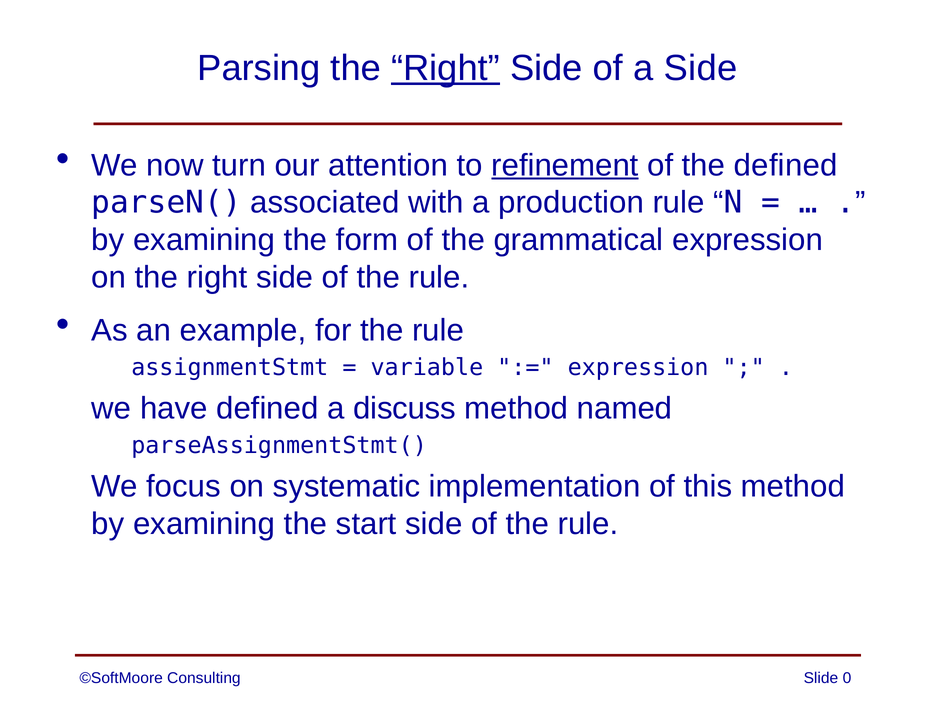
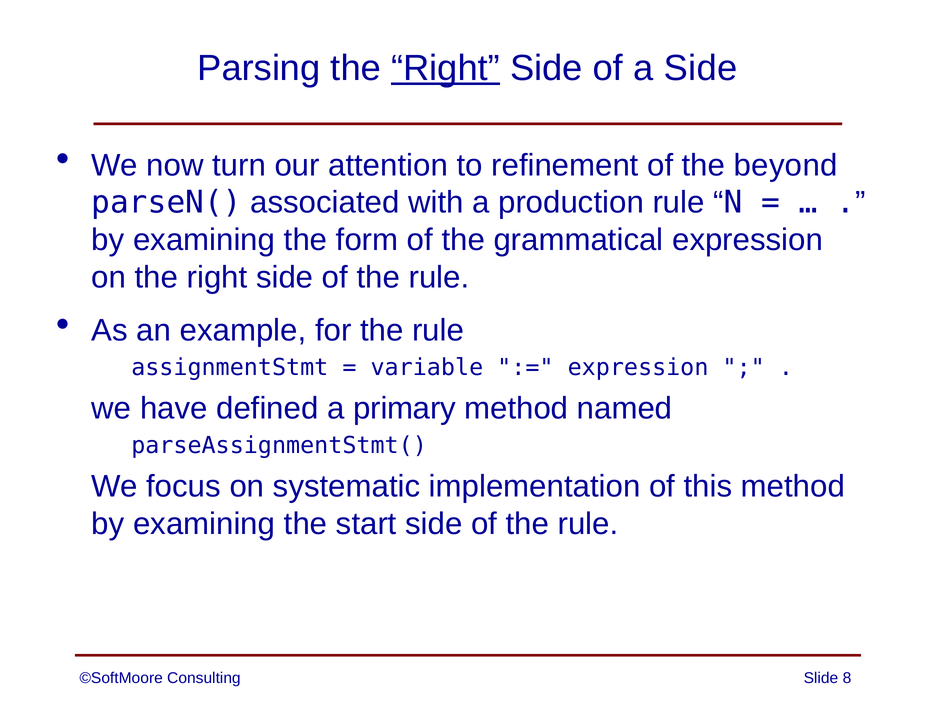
refinement underline: present -> none
the defined: defined -> beyond
discuss: discuss -> primary
0: 0 -> 8
